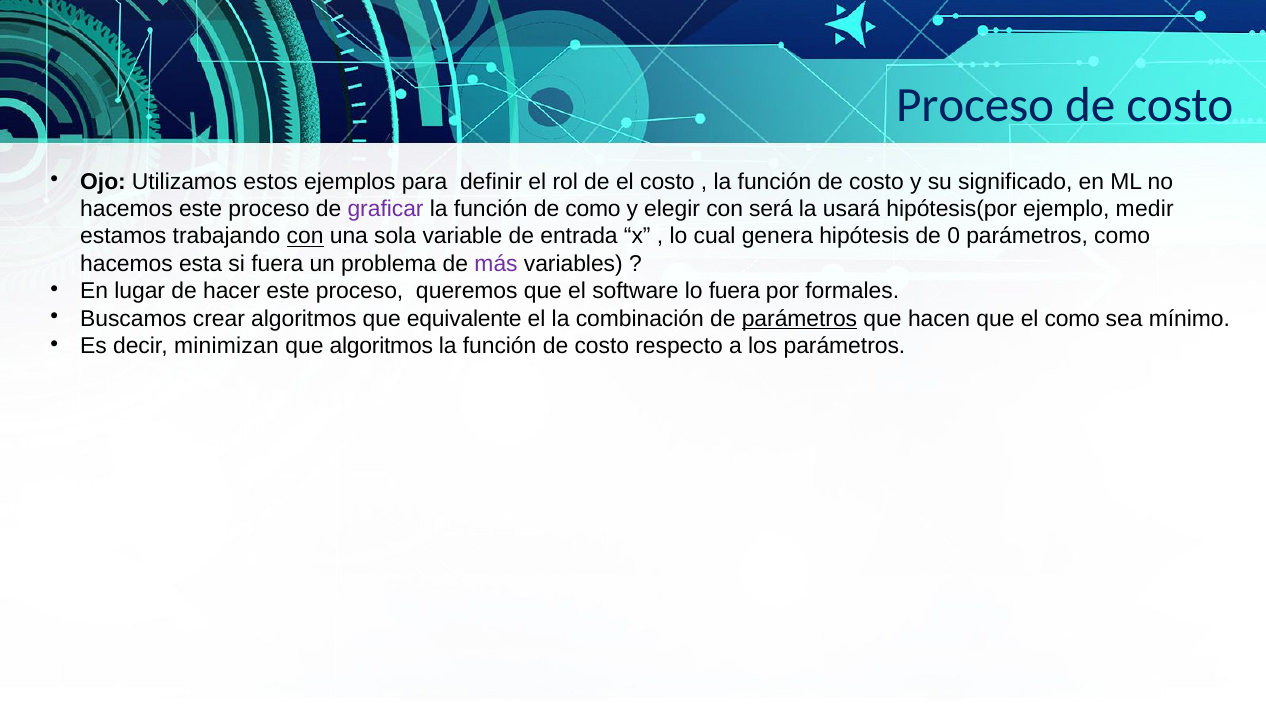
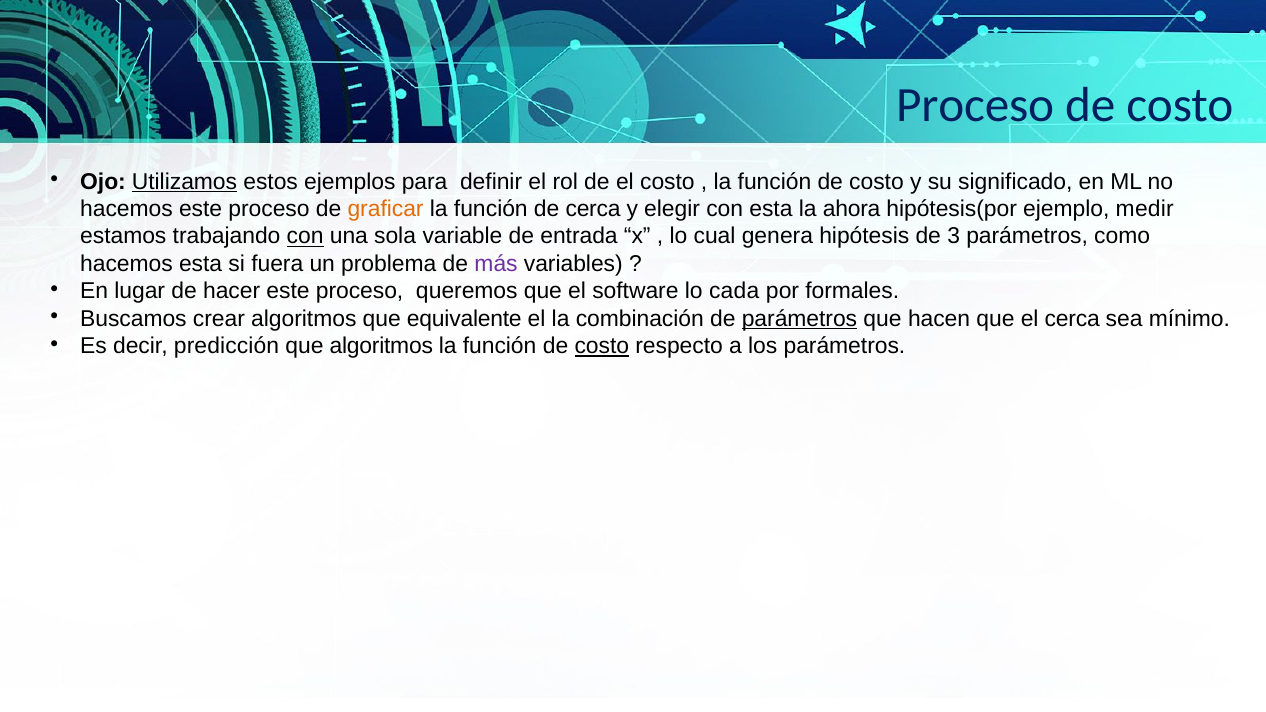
Utilizamos underline: none -> present
graficar colour: purple -> orange
de como: como -> cerca
con será: será -> esta
usará: usará -> ahora
0: 0 -> 3
lo fuera: fuera -> cada
el como: como -> cerca
minimizan: minimizan -> predicción
costo at (602, 346) underline: none -> present
